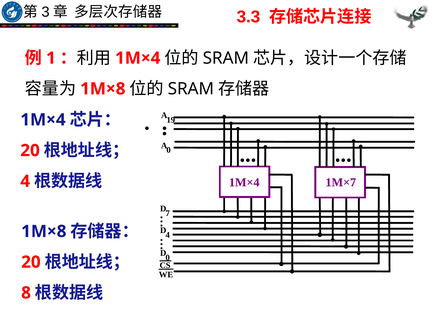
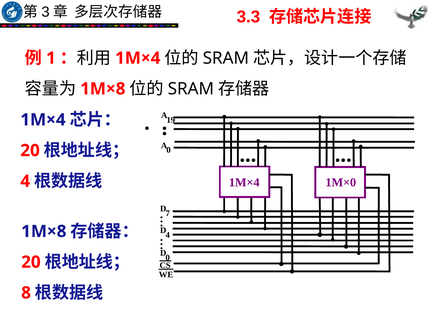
1M×7: 1M×7 -> 1M×0
